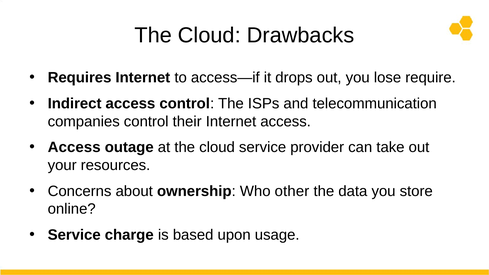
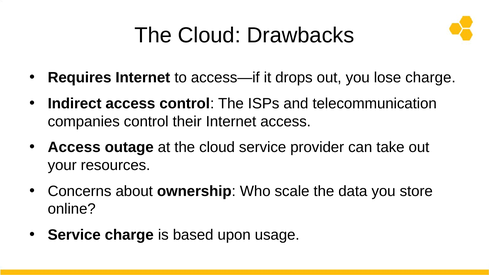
lose require: require -> charge
other: other -> scale
